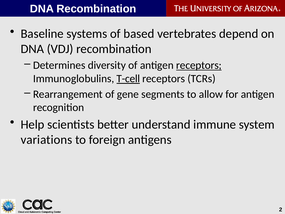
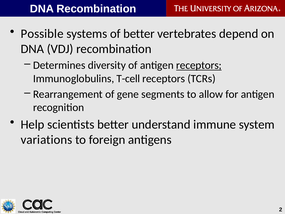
Baseline: Baseline -> Possible
of based: based -> better
T-cell underline: present -> none
